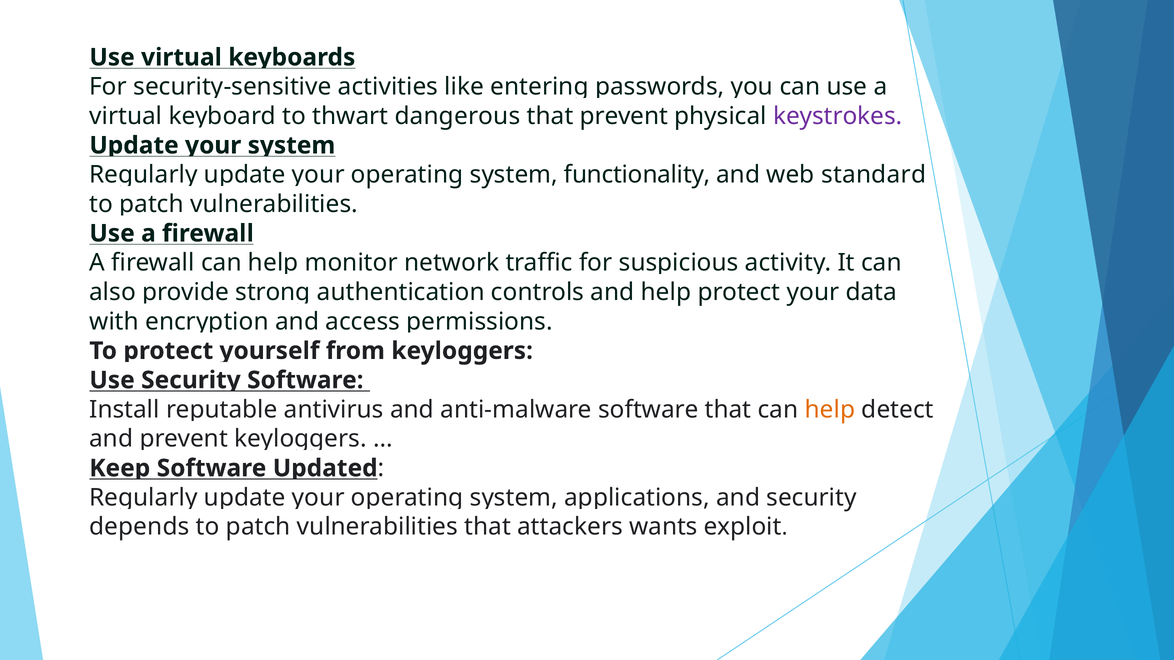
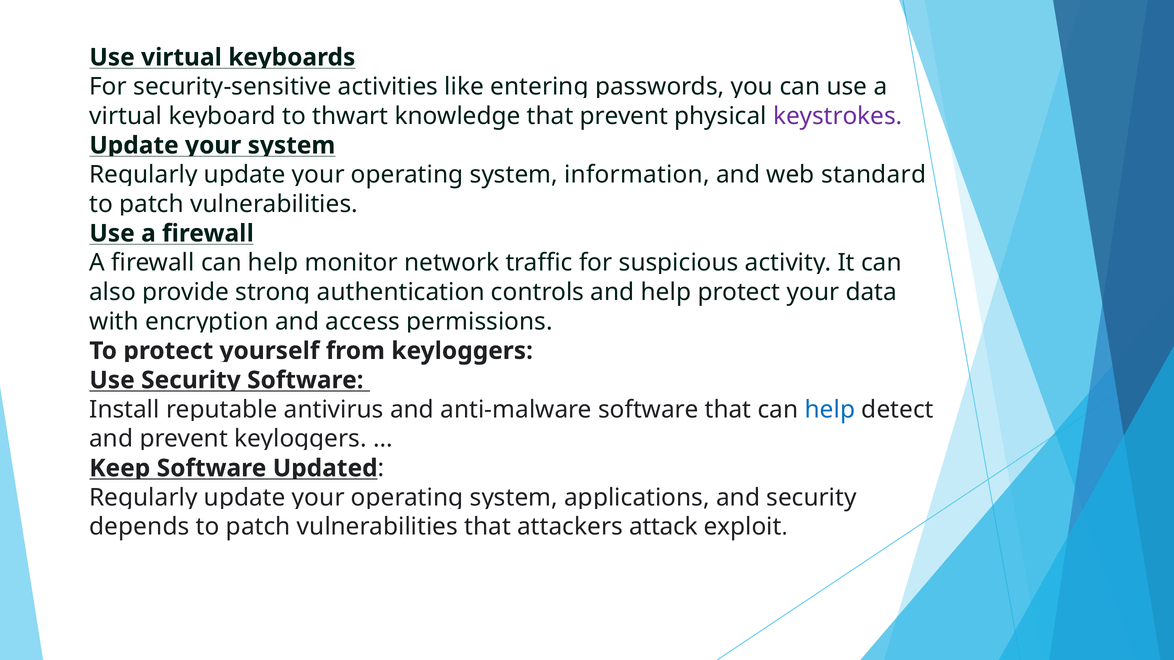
dangerous: dangerous -> knowledge
functionality: functionality -> information
help at (830, 410) colour: orange -> blue
wants: wants -> attack
